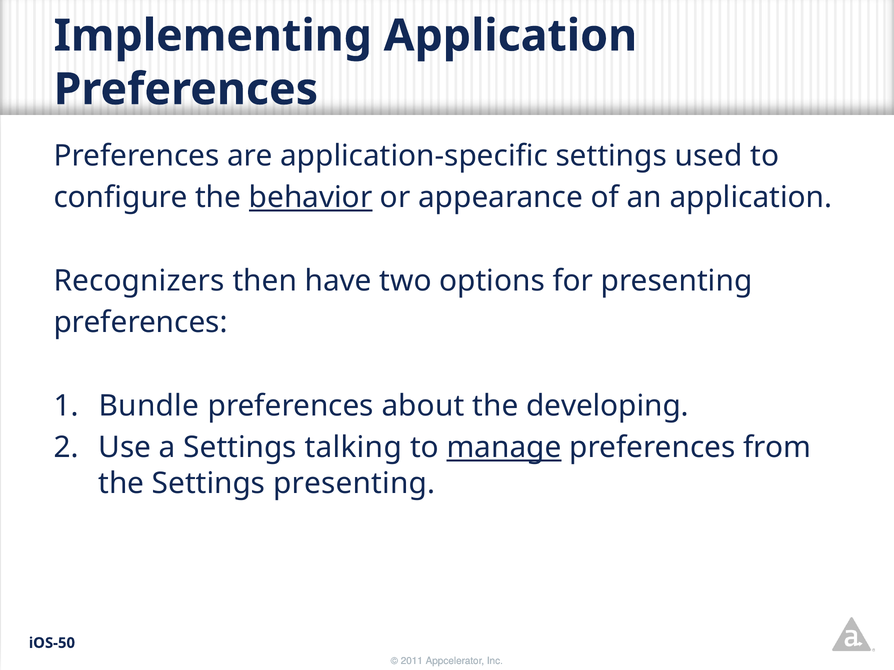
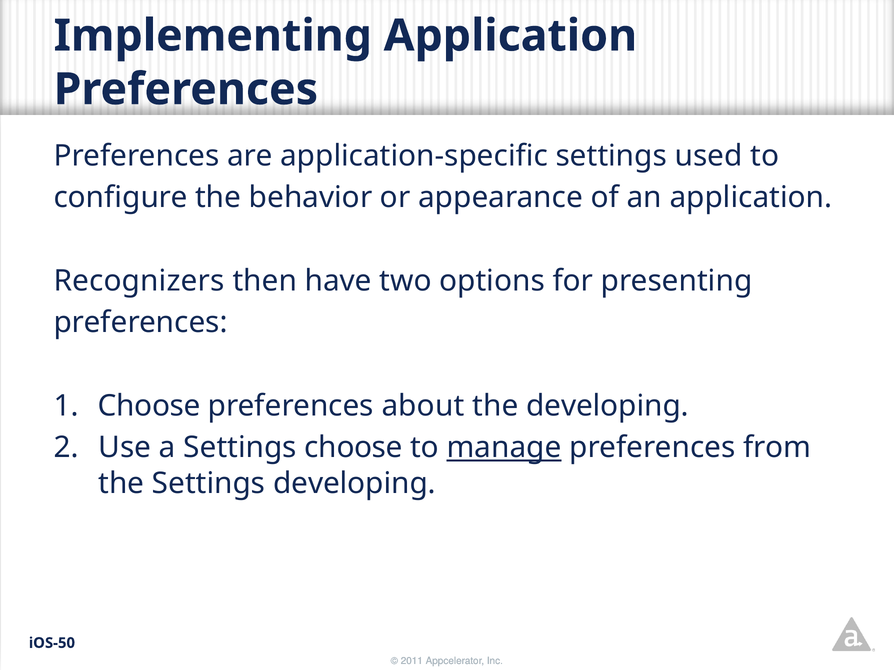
behavior underline: present -> none
Bundle at (149, 406): Bundle -> Choose
Settings talking: talking -> choose
Settings presenting: presenting -> developing
